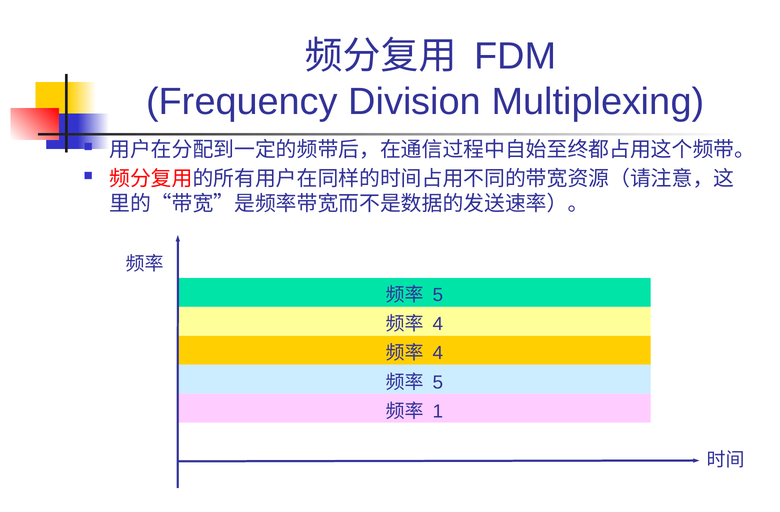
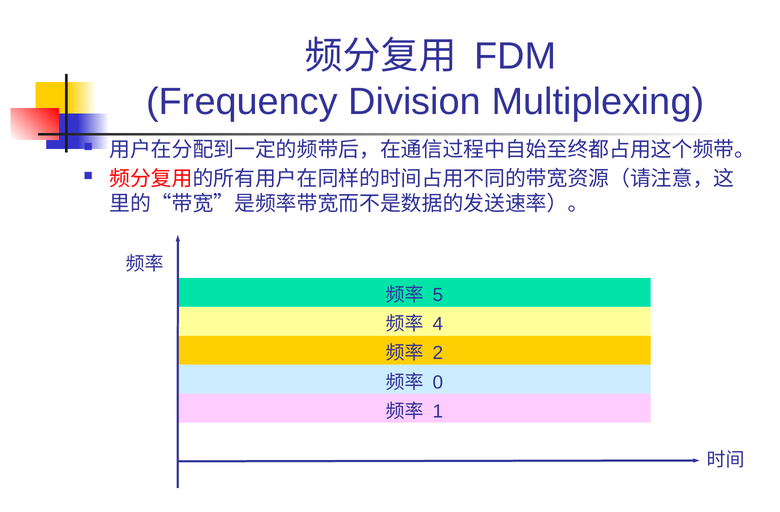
4 at (438, 353): 4 -> 2
5 at (438, 383): 5 -> 0
